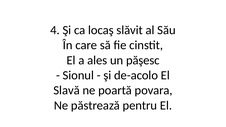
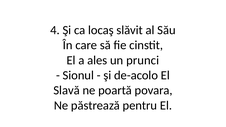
păşesc: păşesc -> prunci
